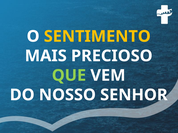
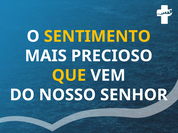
QUE colour: light green -> yellow
